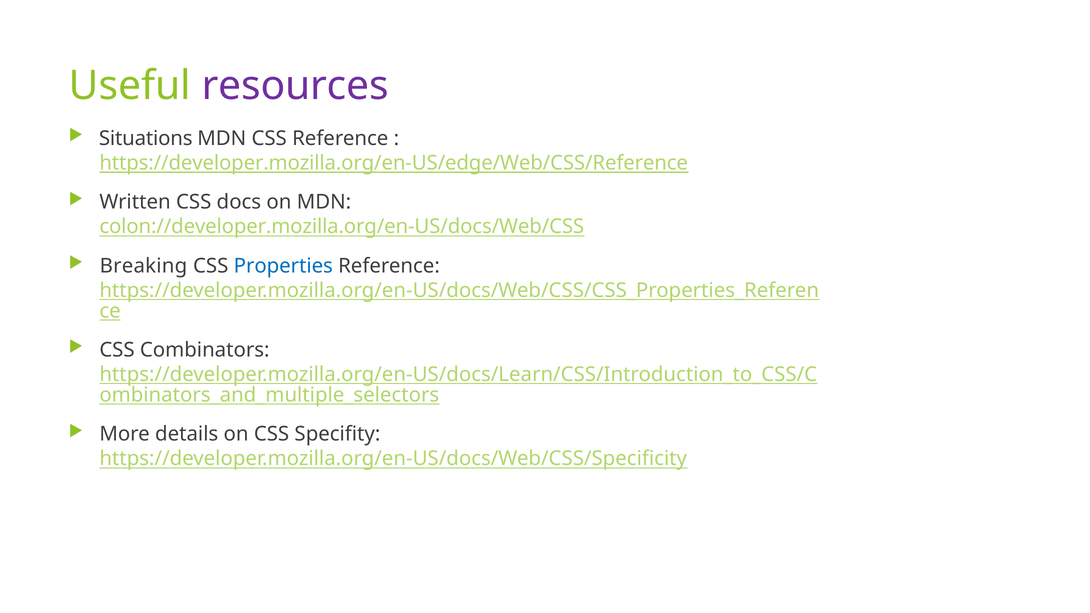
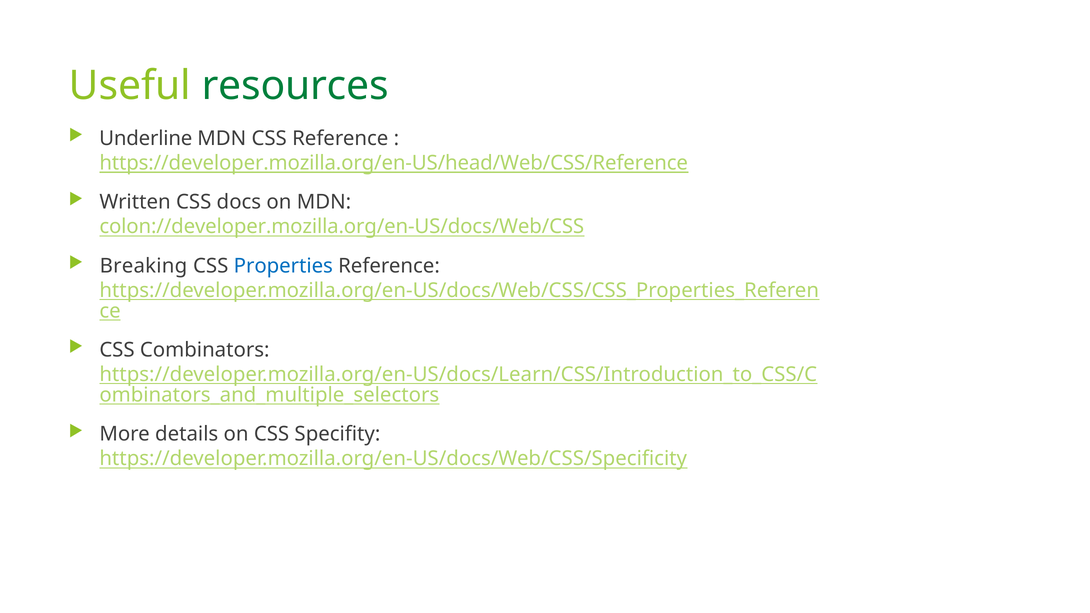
resources colour: purple -> green
Situations: Situations -> Underline
https://developer.mozilla.org/en-US/edge/Web/CSS/Reference: https://developer.mozilla.org/en-US/edge/Web/CSS/Reference -> https://developer.mozilla.org/en-US/head/Web/CSS/Reference
